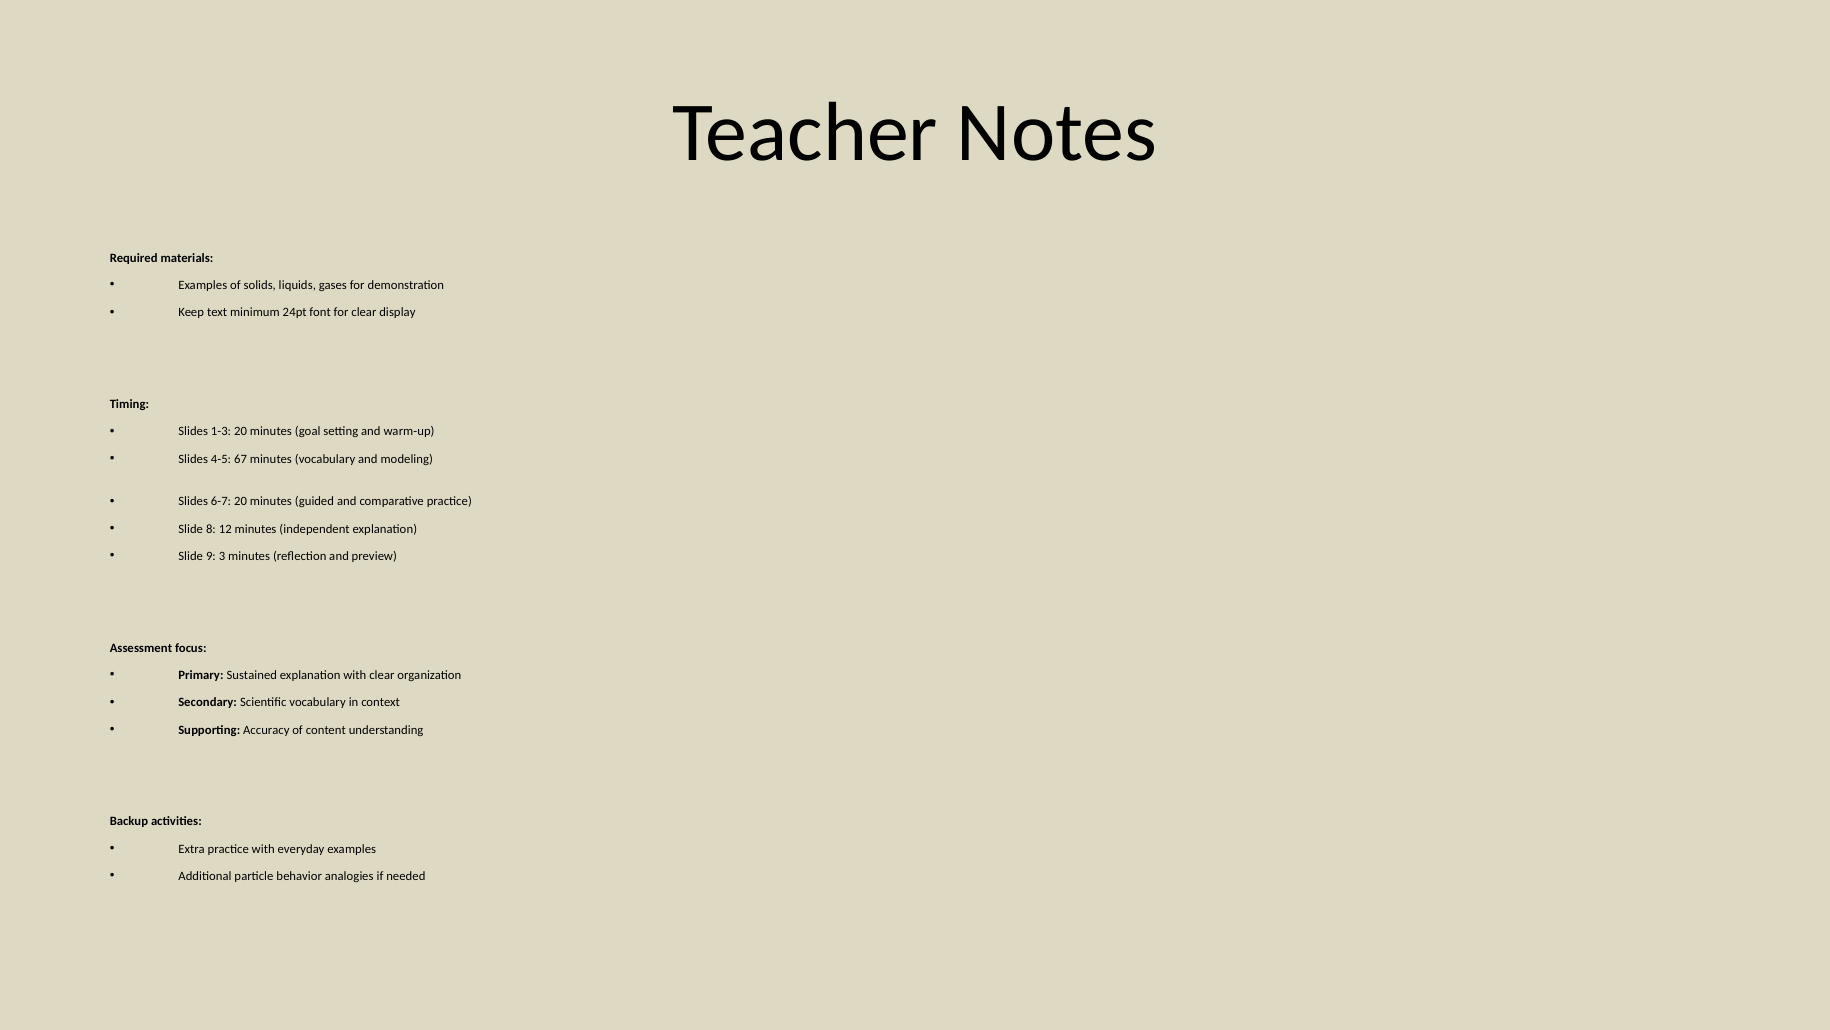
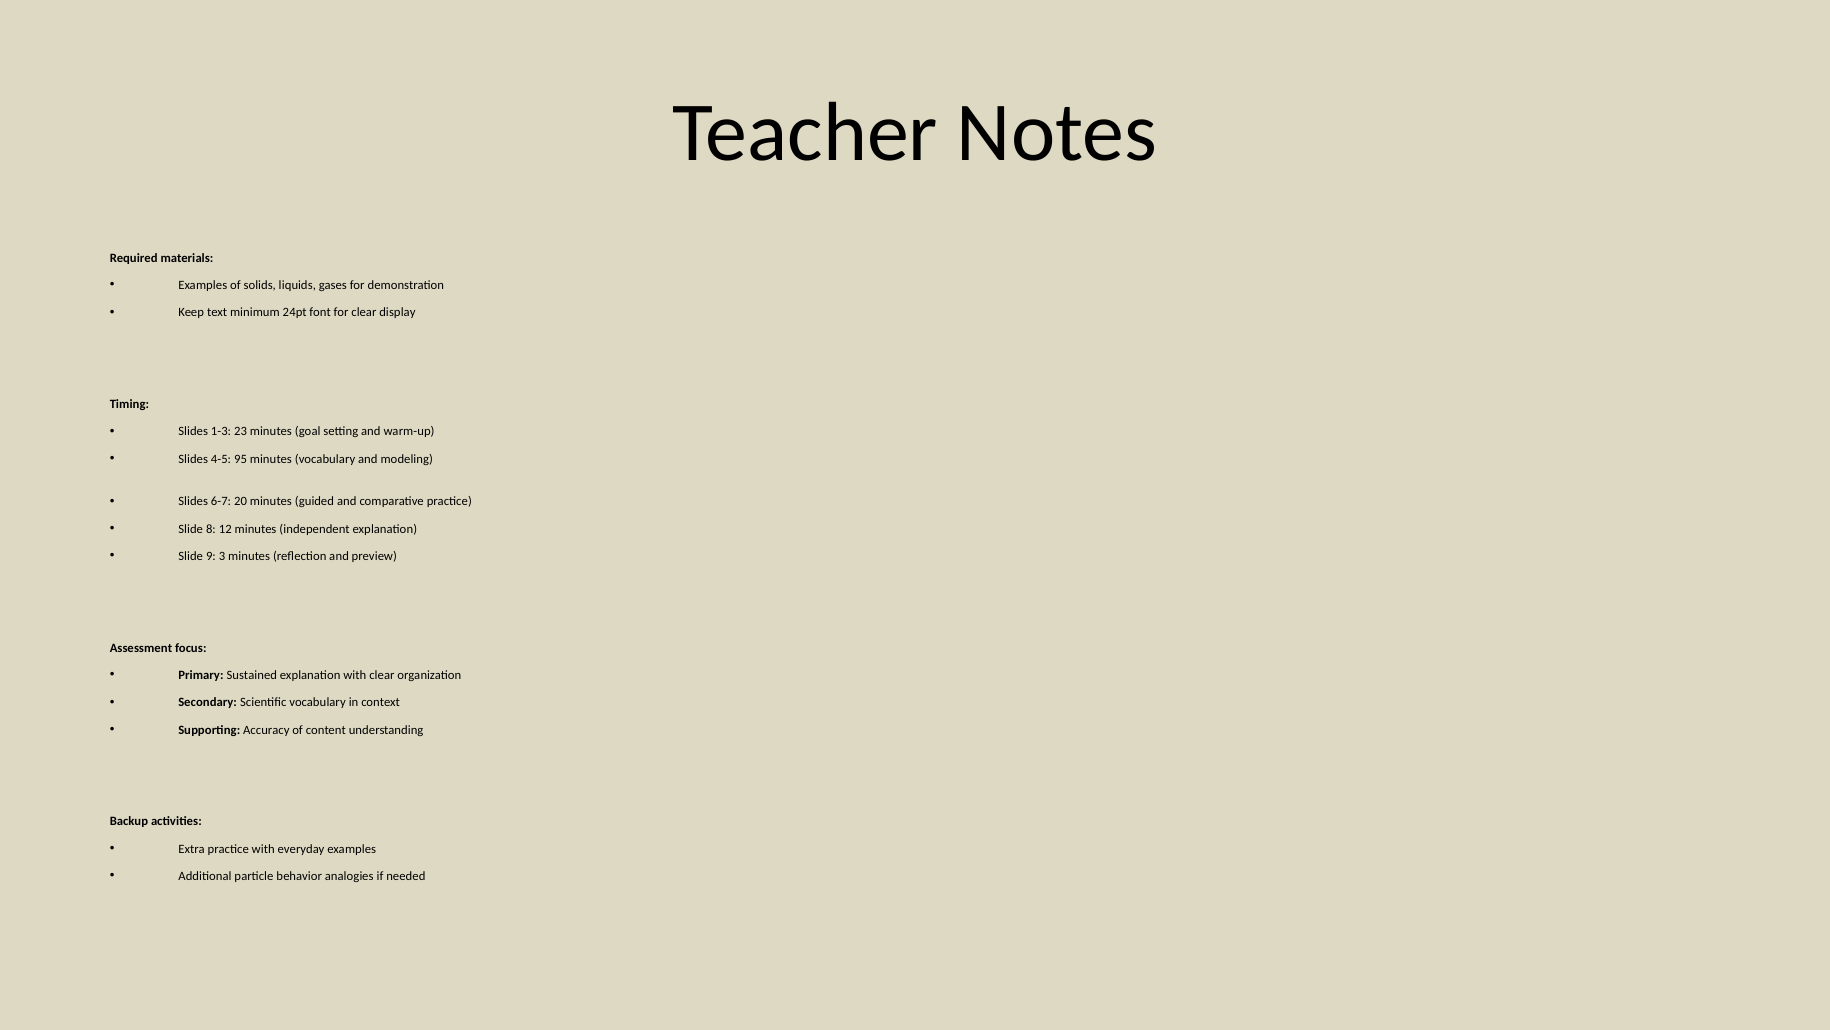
1-3 20: 20 -> 23
67: 67 -> 95
